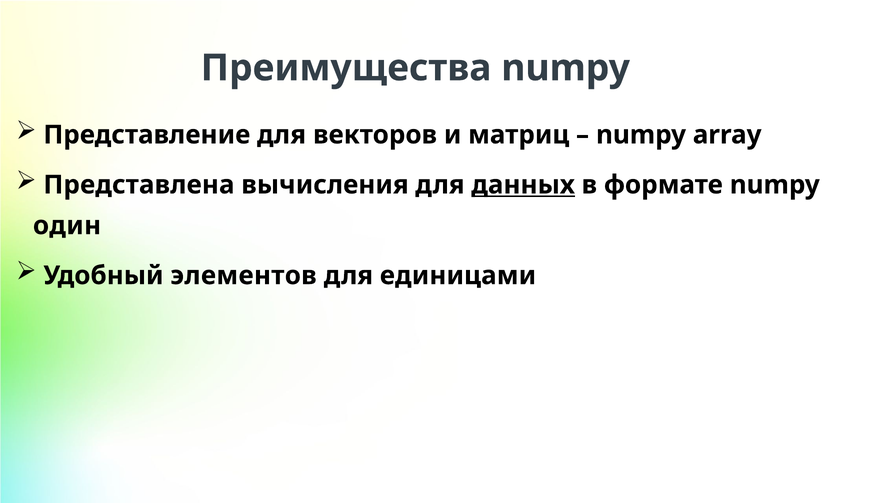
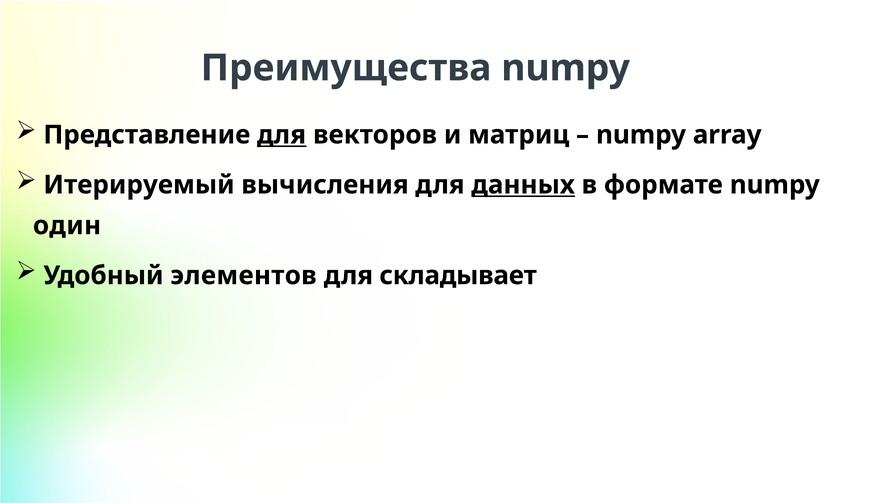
для at (282, 135) underline: none -> present
Представлена: Представлена -> Итерируемый
единицами: единицами -> складывает
